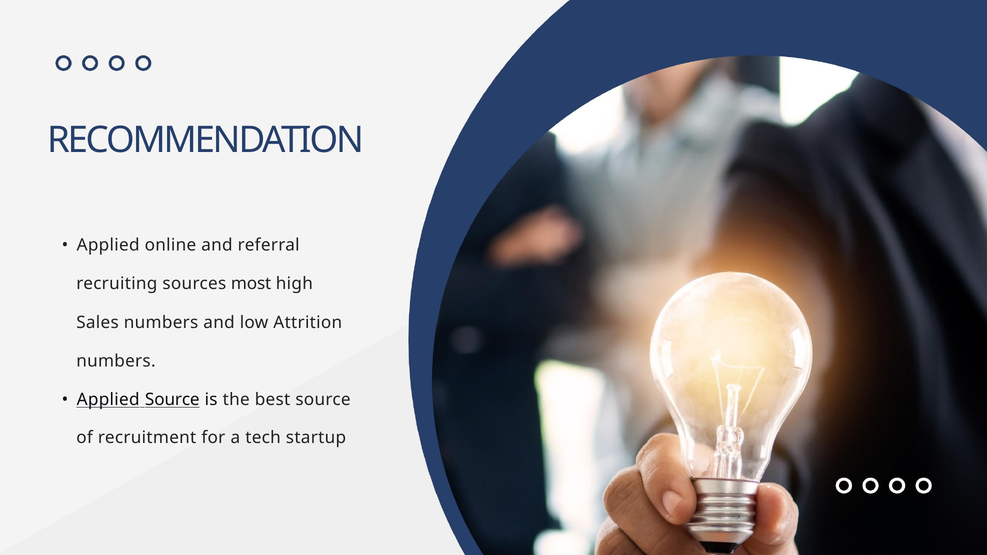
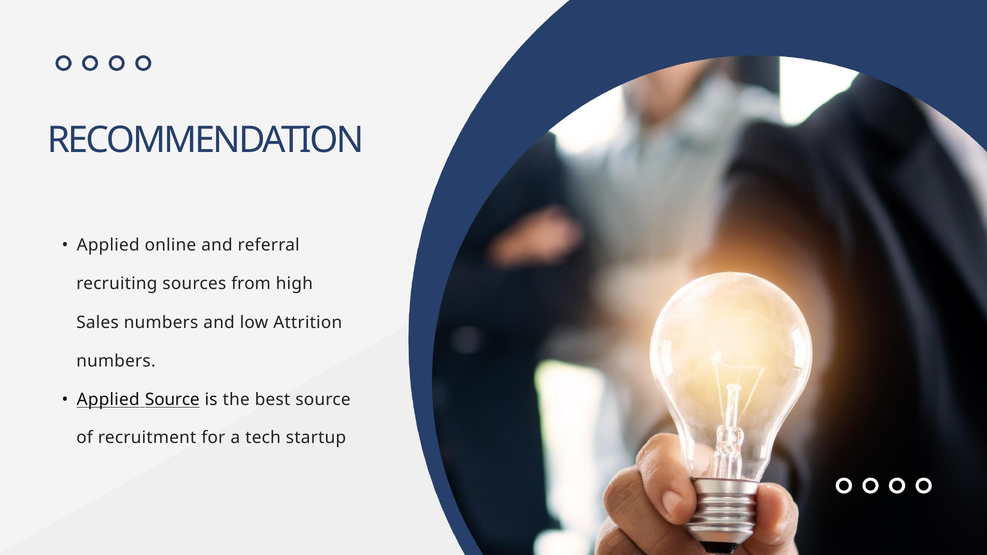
most: most -> from
